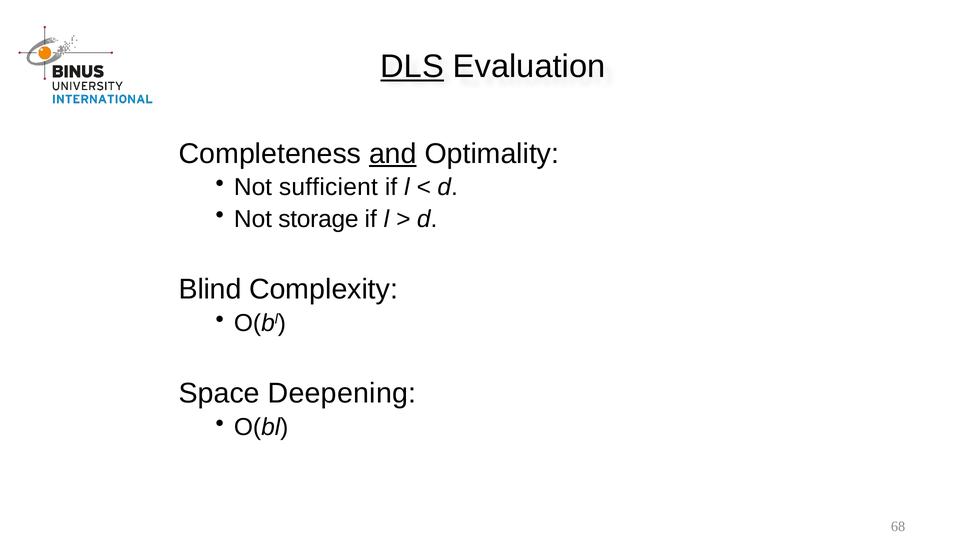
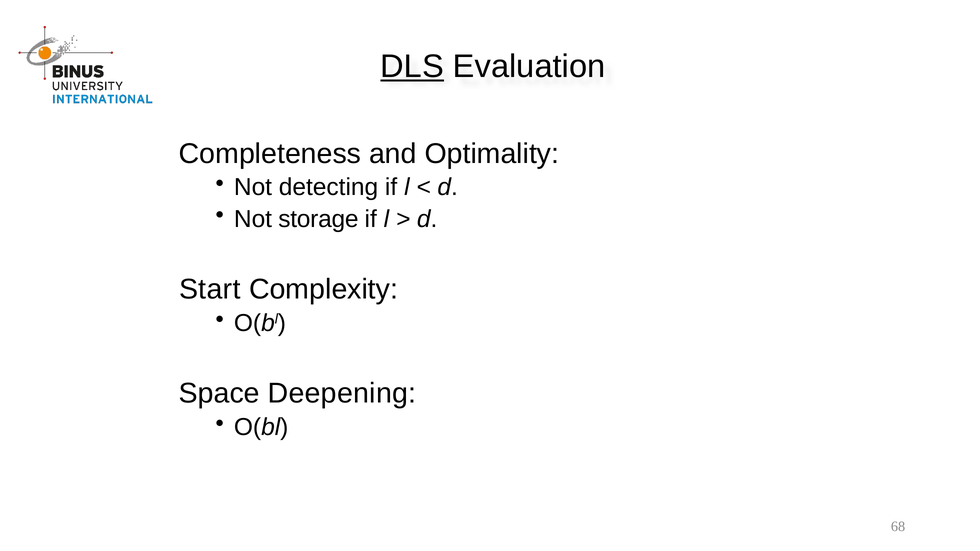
and underline: present -> none
sufficient: sufficient -> detecting
Blind: Blind -> Start
